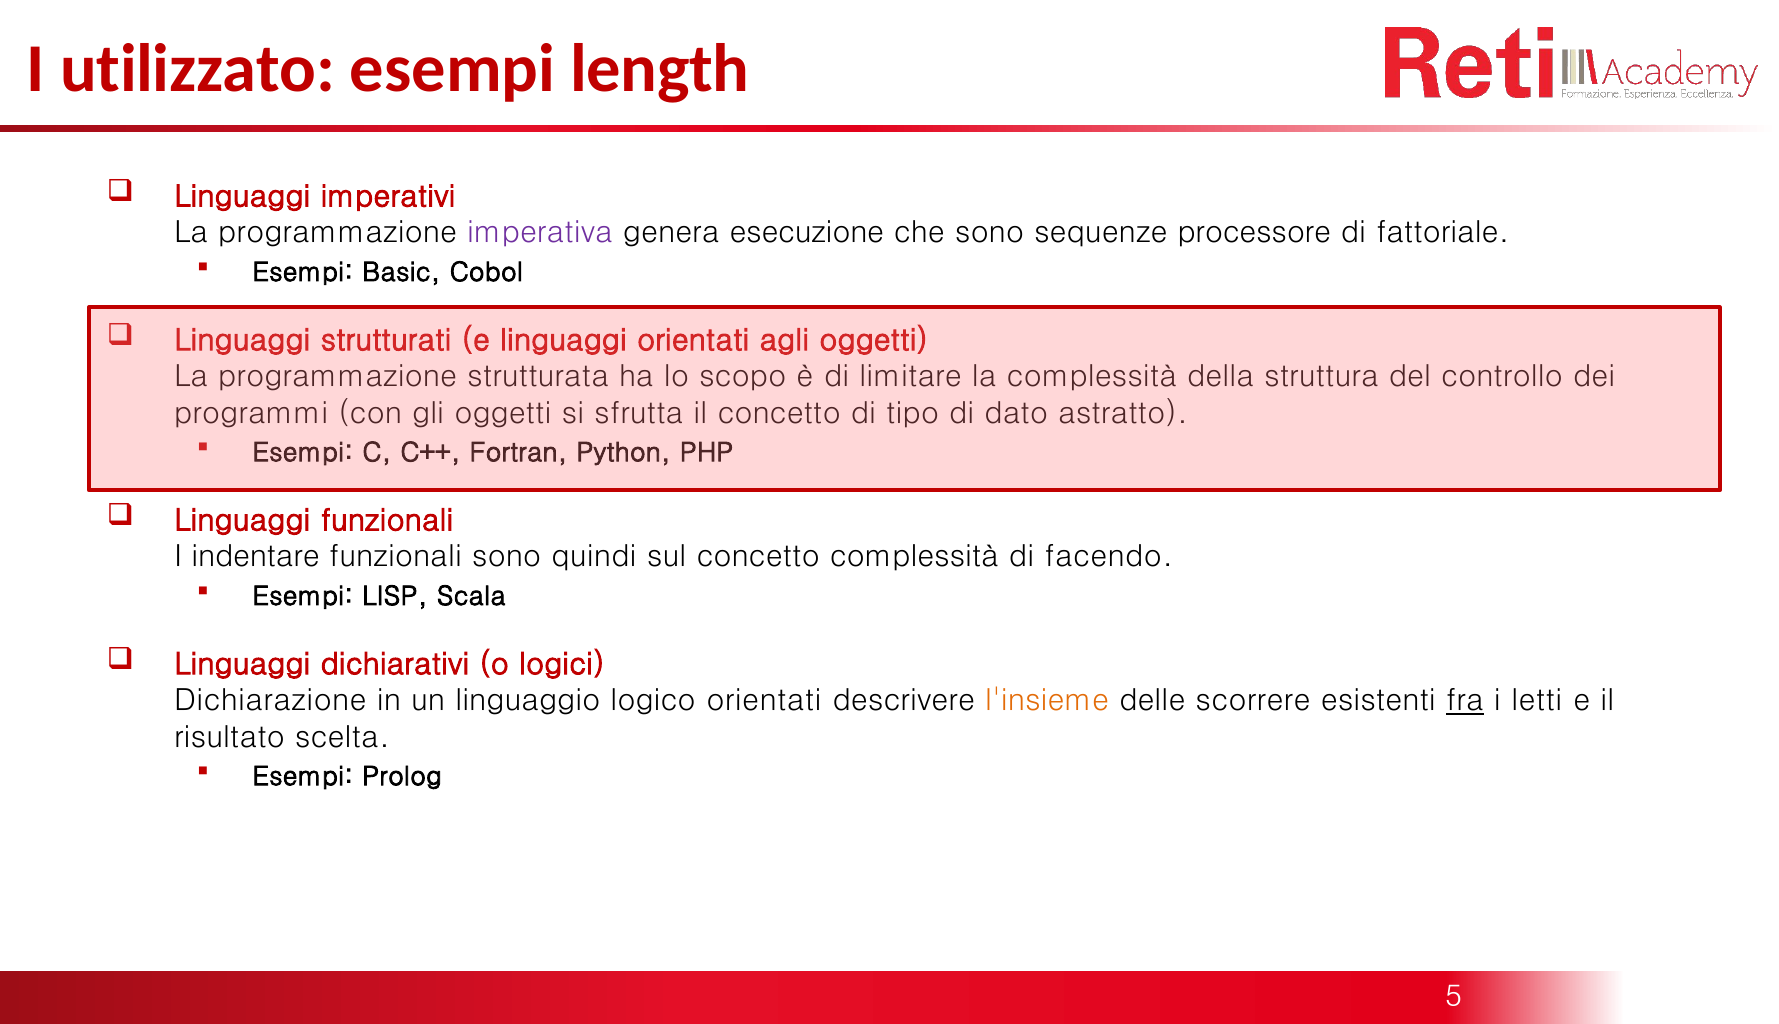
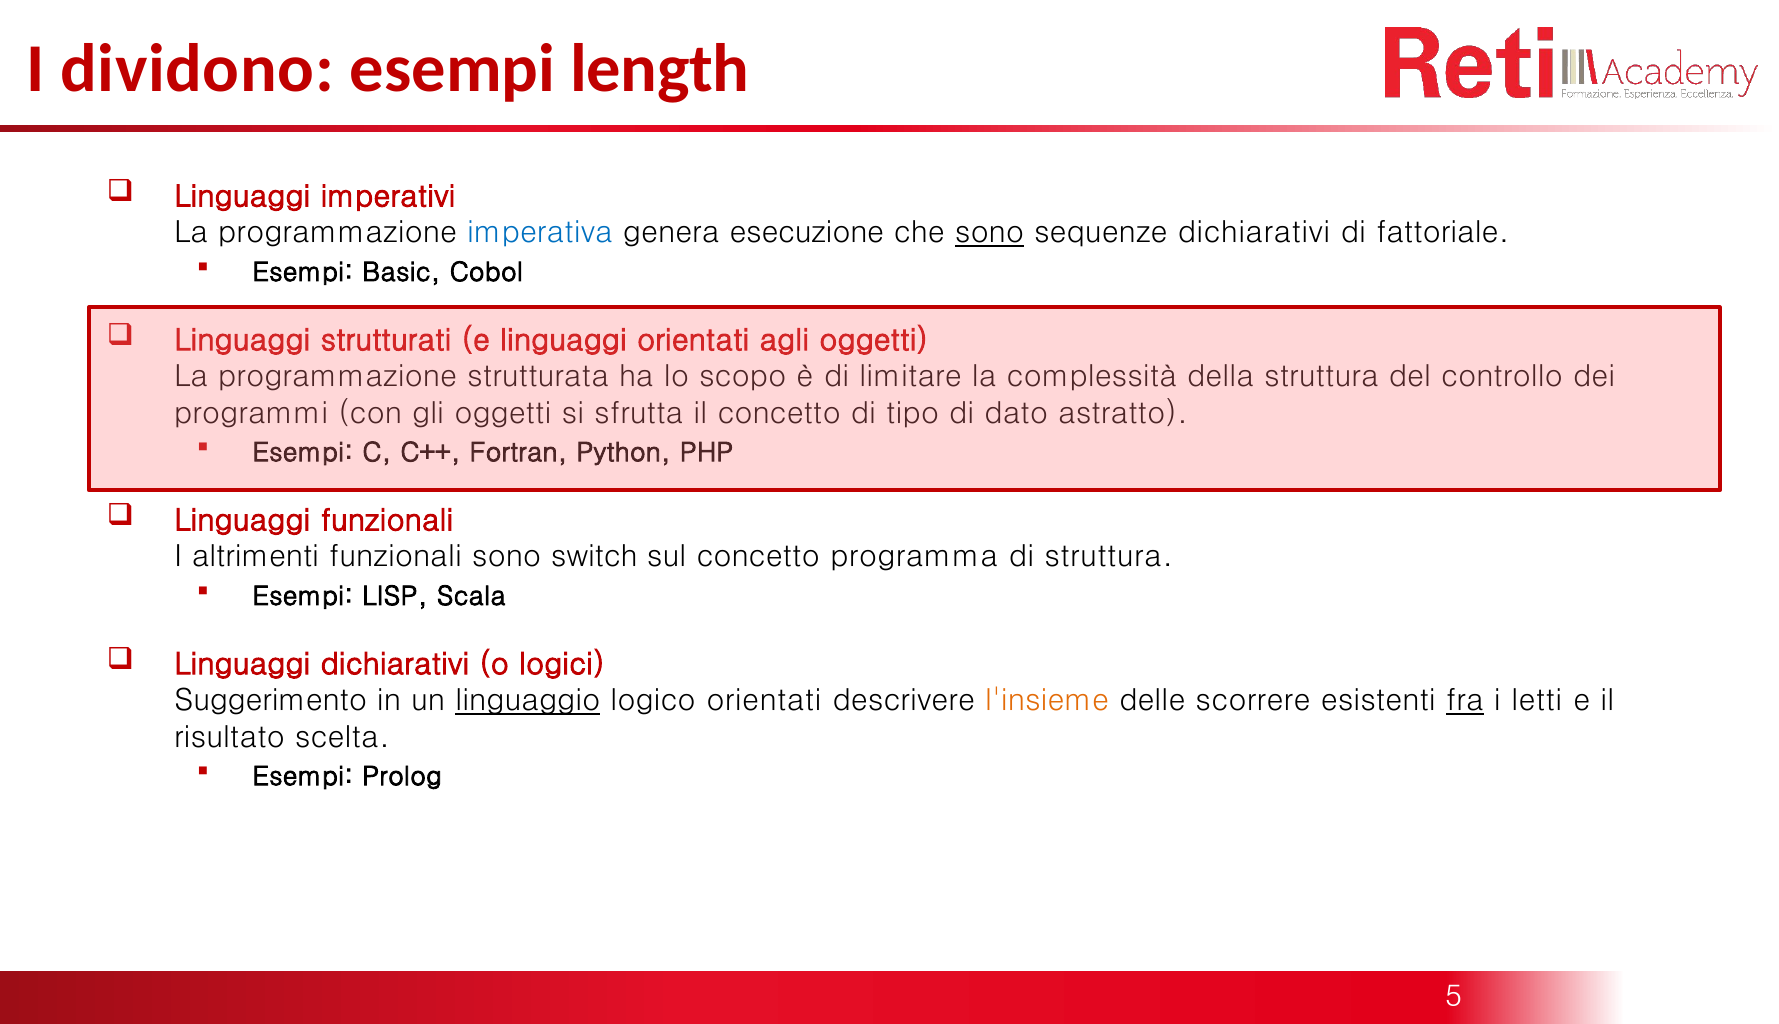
utilizzato: utilizzato -> dividono
imperativa colour: purple -> blue
sono at (990, 233) underline: none -> present
sequenze processore: processore -> dichiarativi
indentare: indentare -> altrimenti
quindi: quindi -> switch
concetto complessità: complessità -> programma
di facendo: facendo -> struttura
Dichiarazione: Dichiarazione -> Suggerimento
linguaggio underline: none -> present
